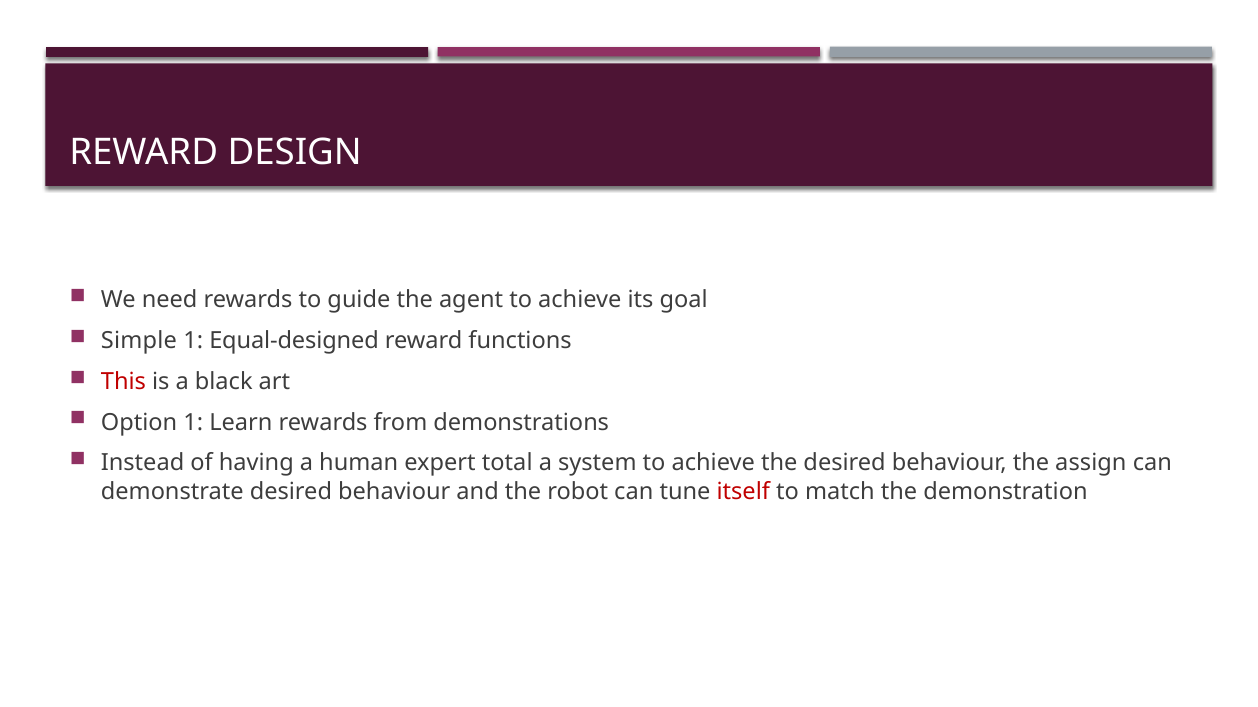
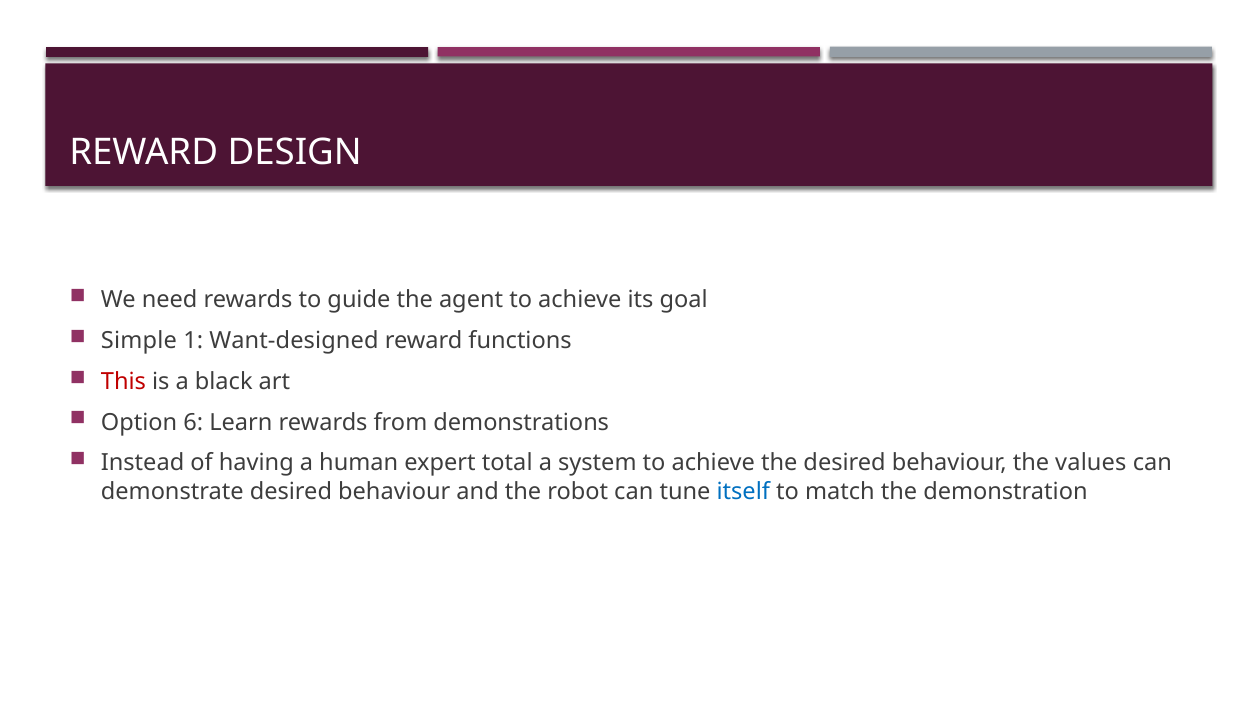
Equal-designed: Equal-designed -> Want-designed
Option 1: 1 -> 6
assign: assign -> values
itself colour: red -> blue
